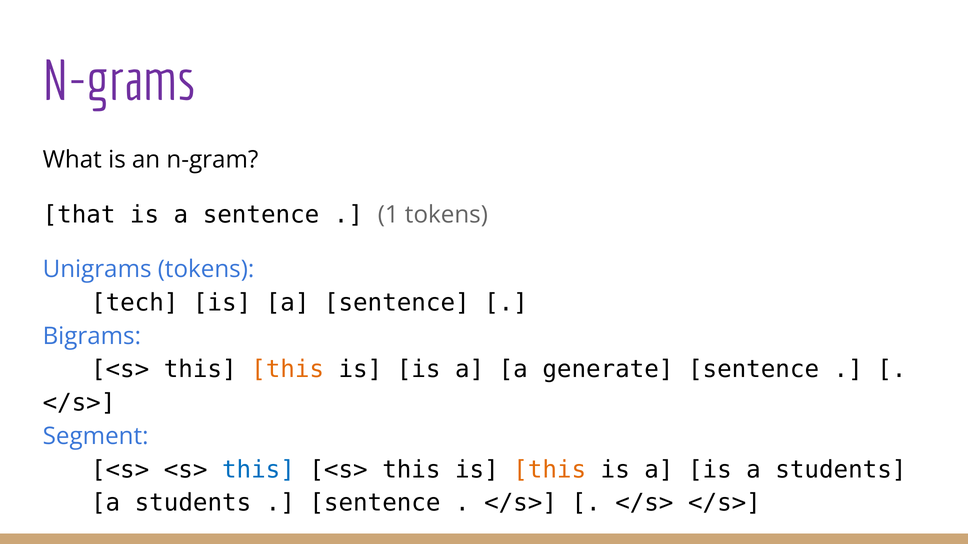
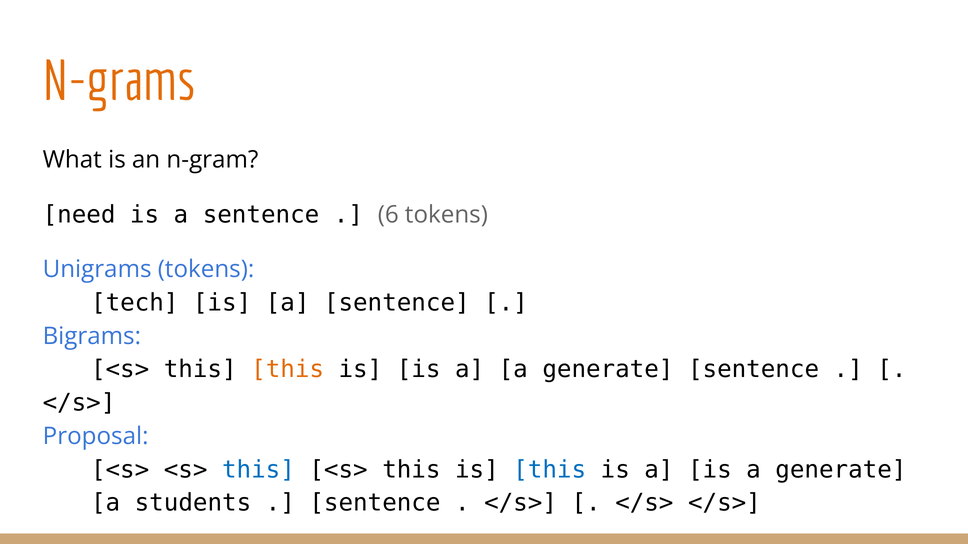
N-grams colour: purple -> orange
that: that -> need
1: 1 -> 6
Segment: Segment -> Proposal
this at (550, 470) colour: orange -> blue
is a students: students -> generate
